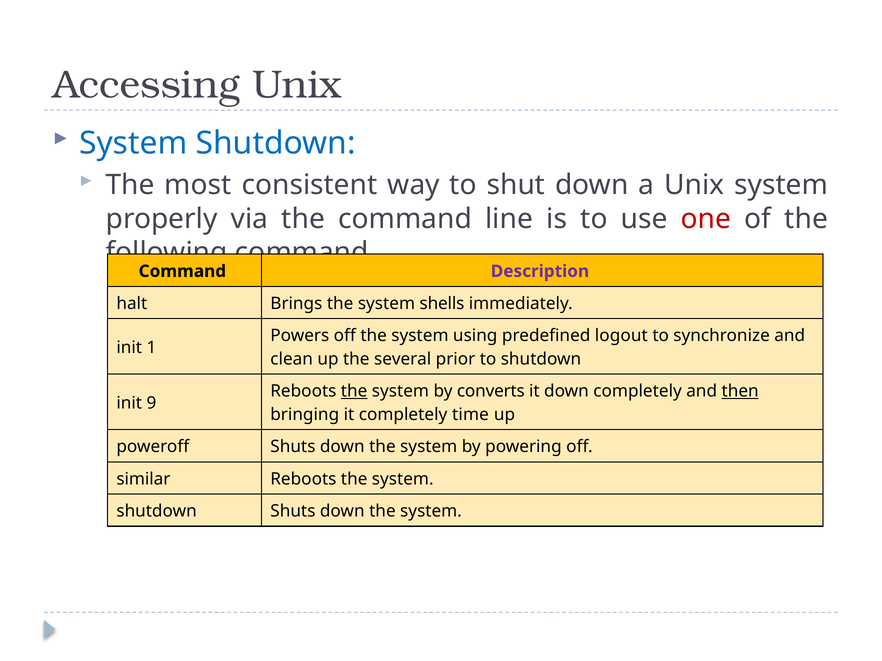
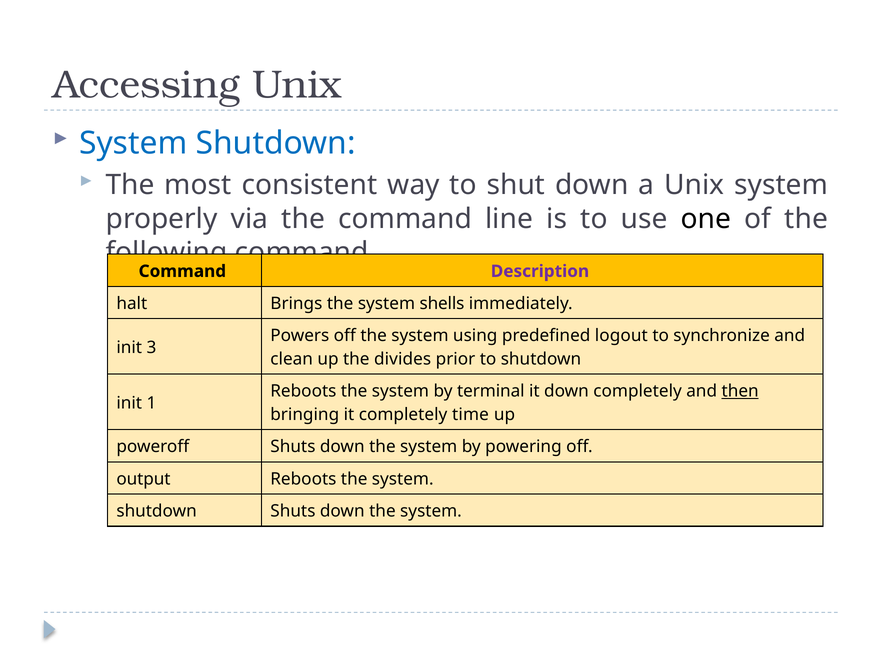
one colour: red -> black
1: 1 -> 3
several: several -> divides
the at (354, 392) underline: present -> none
converts: converts -> terminal
9: 9 -> 1
similar: similar -> output
